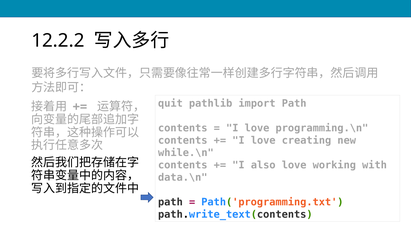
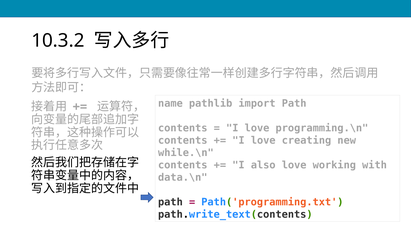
12.2.2: 12.2.2 -> 10.3.2
quit: quit -> name
